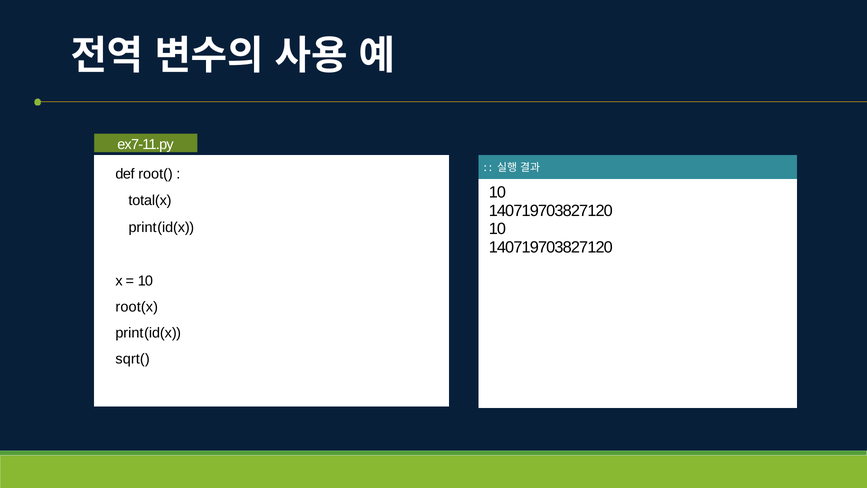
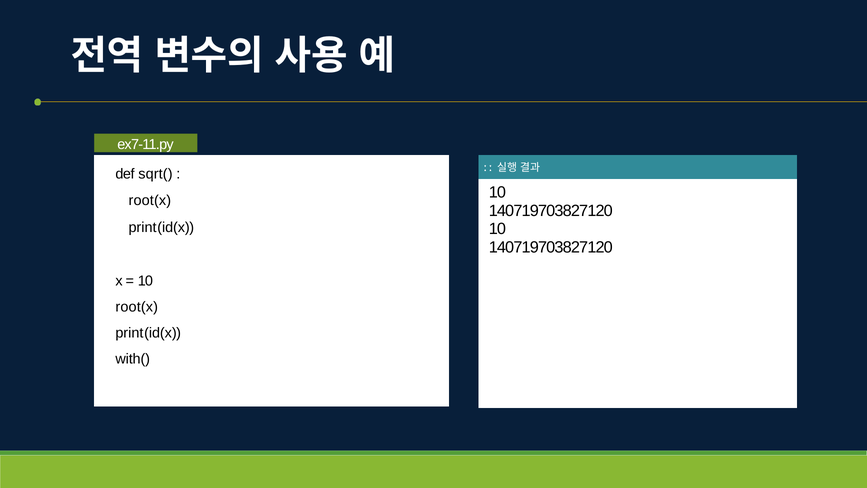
root(: root( -> sqrt(
total(x at (150, 201): total(x -> root(x
sqrt(: sqrt( -> with(
